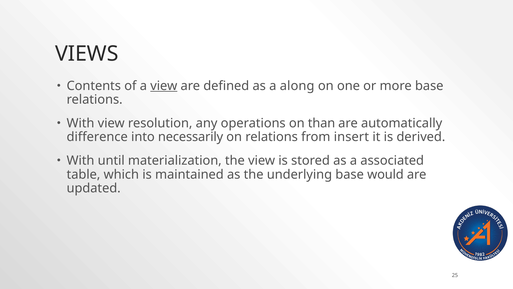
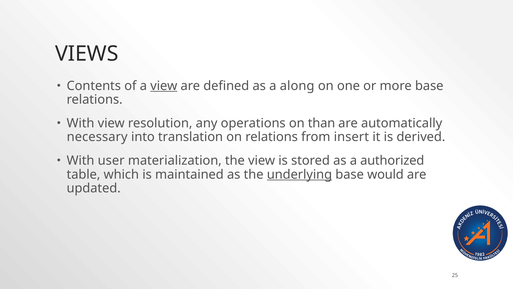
difference: difference -> necessary
necessarily: necessarily -> translation
until: until -> user
associated: associated -> authorized
underlying underline: none -> present
